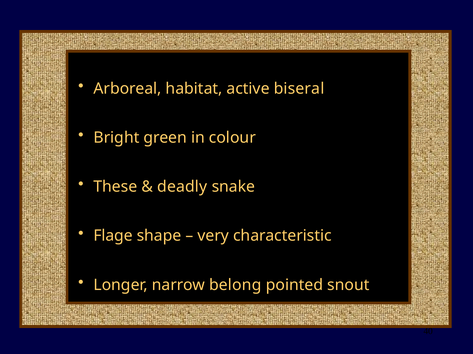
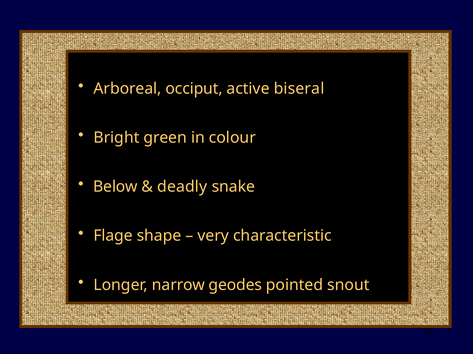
habitat: habitat -> occiput
These: These -> Below
belong: belong -> geodes
